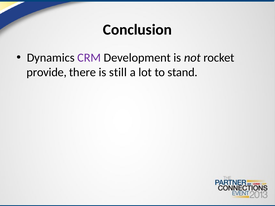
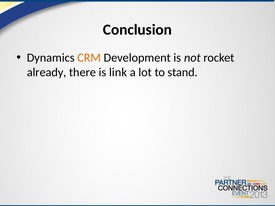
CRM colour: purple -> orange
provide: provide -> already
still: still -> link
